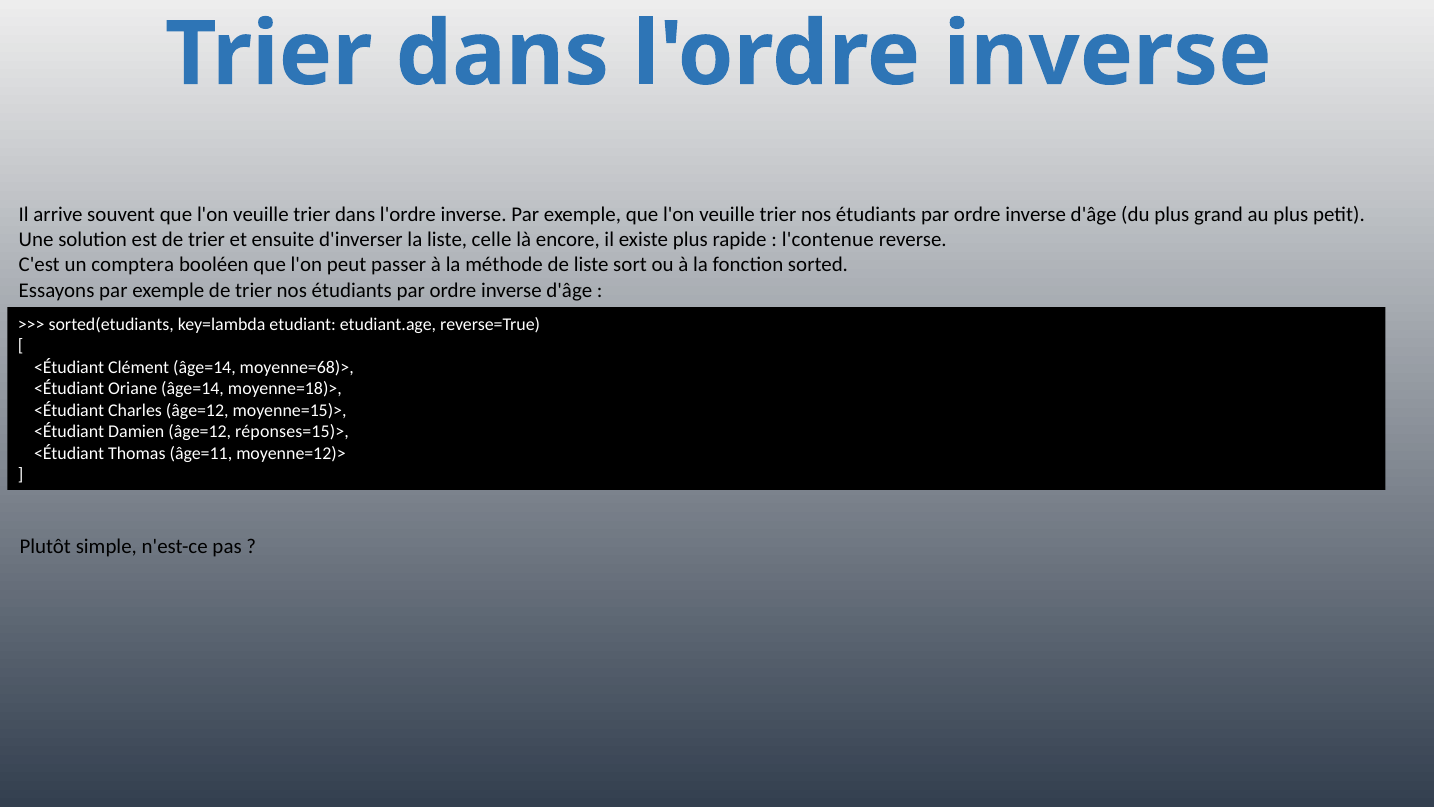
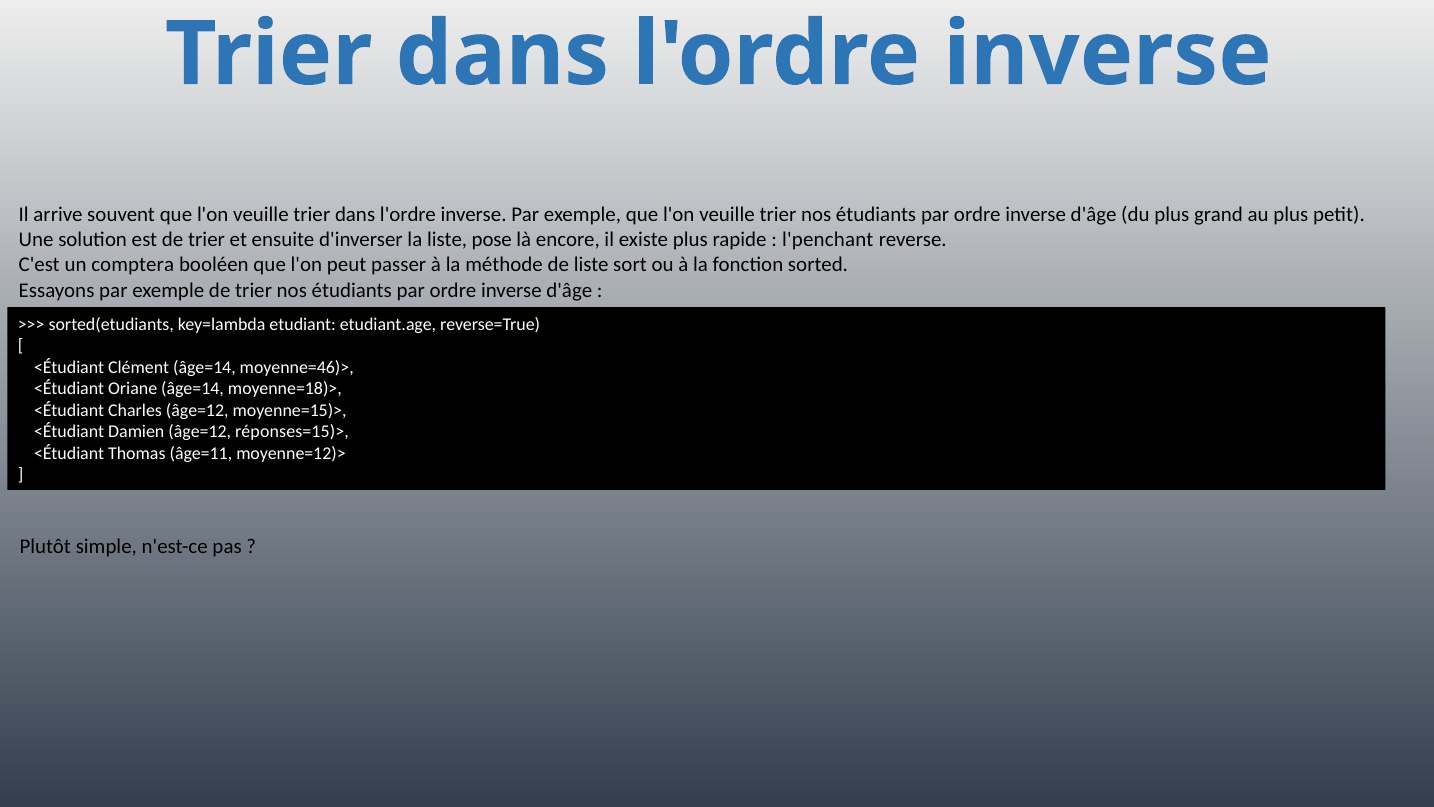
celle: celle -> pose
l'contenue: l'contenue -> l'penchant
moyenne=68)>: moyenne=68)> -> moyenne=46)>
